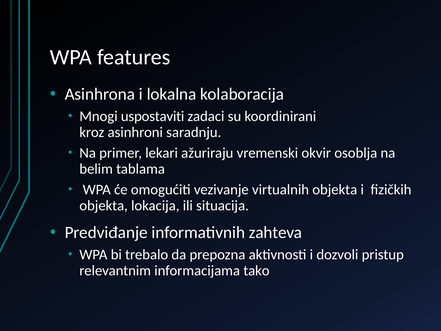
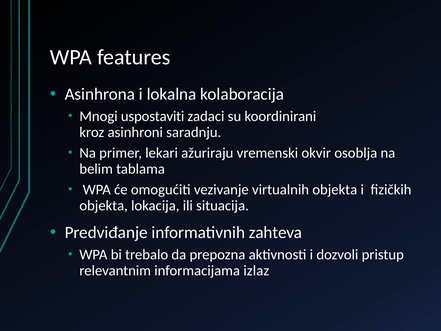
tako: tako -> izlaz
